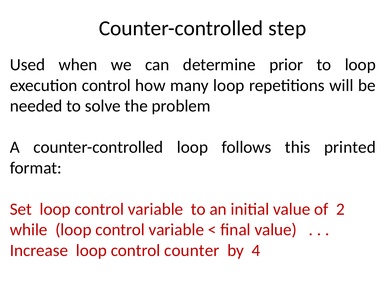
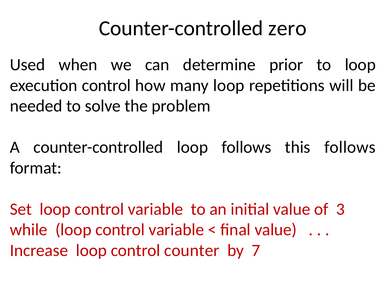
step: step -> zero
this printed: printed -> follows
2: 2 -> 3
4: 4 -> 7
